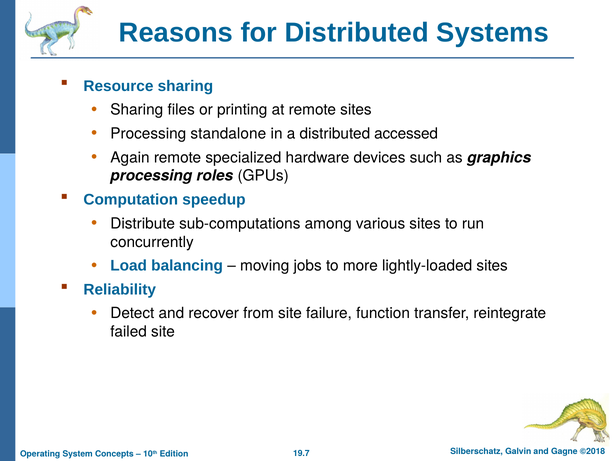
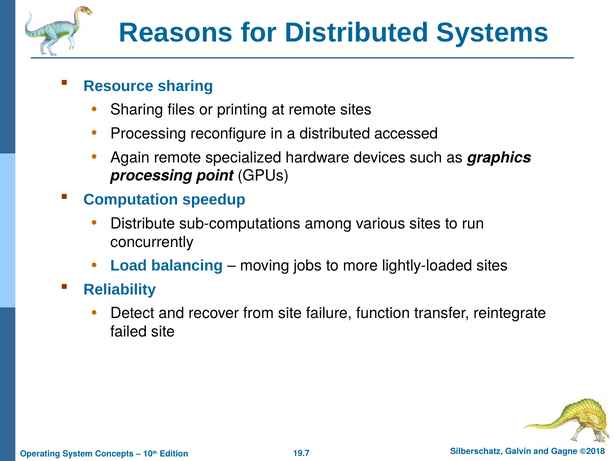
standalone: standalone -> reconfigure
roles: roles -> point
